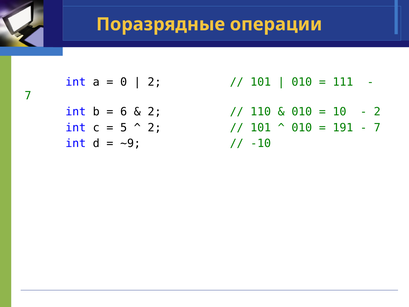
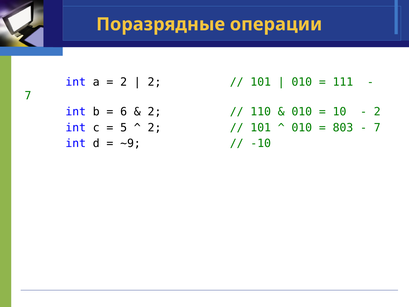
0 at (124, 82): 0 -> 2
191: 191 -> 803
